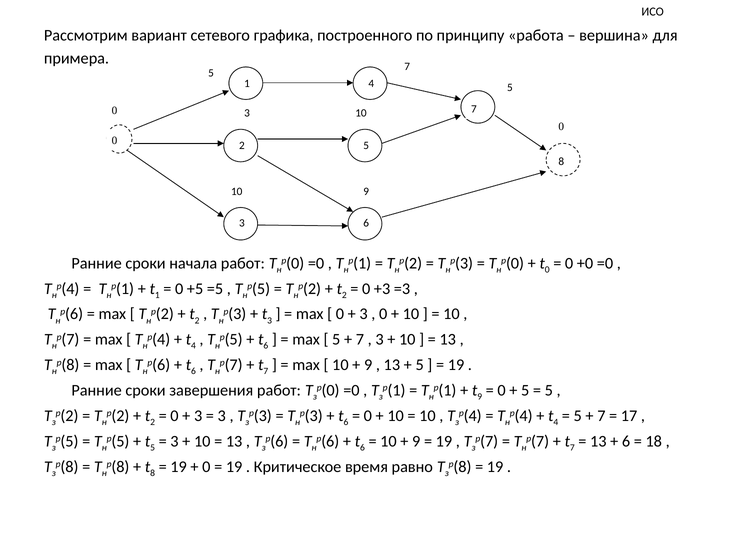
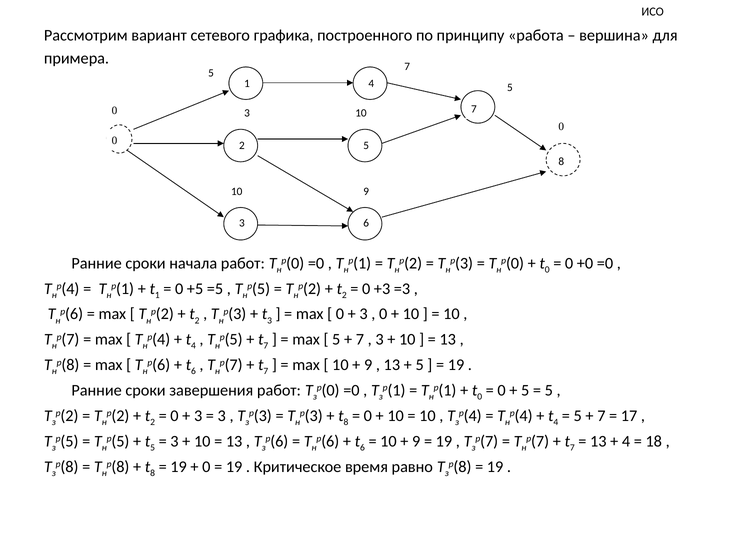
6 at (266, 346): 6 -> 7
9 at (480, 397): 9 -> 0
6 at (346, 422): 6 -> 8
6 at (626, 441): 6 -> 4
